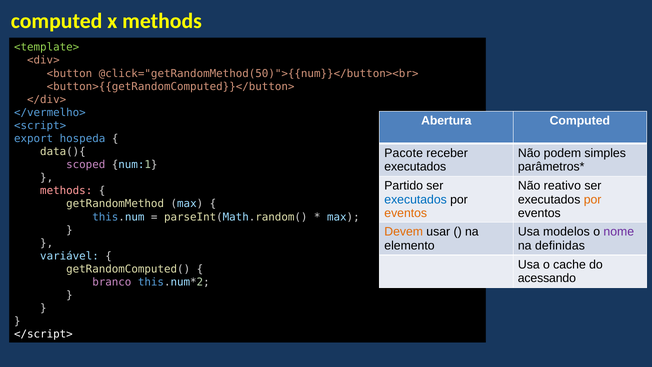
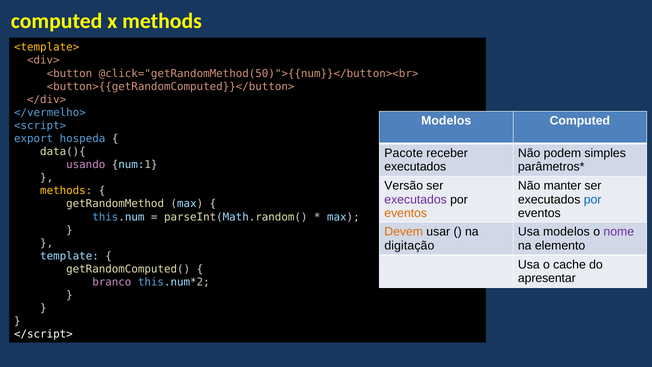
<template> colour: light green -> yellow
Abertura at (446, 121): Abertura -> Modelos
scoped: scoped -> usando
Partido: Partido -> Versão
reativo: reativo -> manter
methods at (66, 191) colour: pink -> yellow
executados at (416, 199) colour: blue -> purple
por at (593, 199) colour: orange -> blue
elemento: elemento -> digitação
definidas: definidas -> elemento
variável: variável -> template
acessando: acessando -> apresentar
